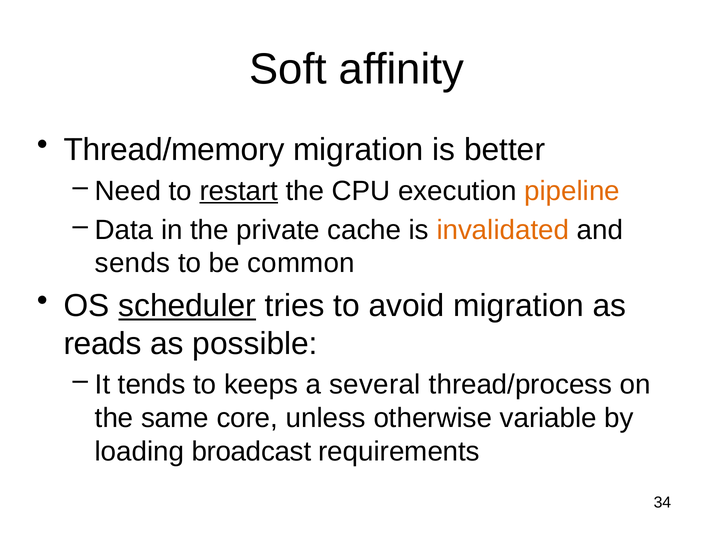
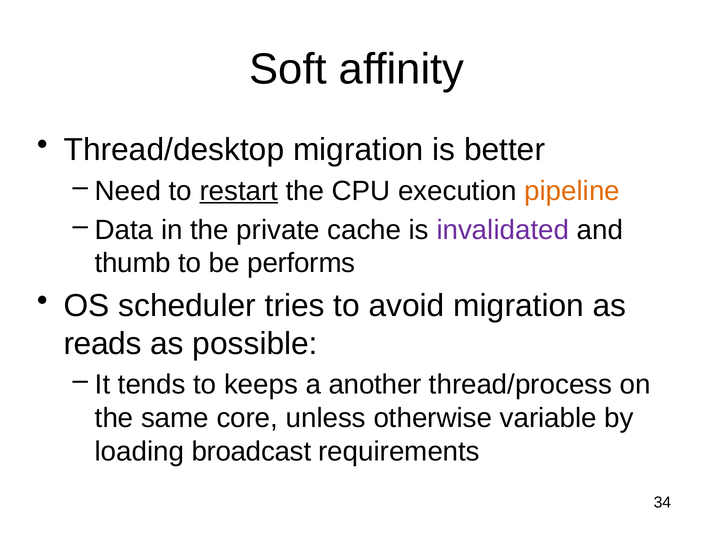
Thread/memory: Thread/memory -> Thread/desktop
invalidated colour: orange -> purple
sends: sends -> thumb
common: common -> performs
scheduler underline: present -> none
several: several -> another
